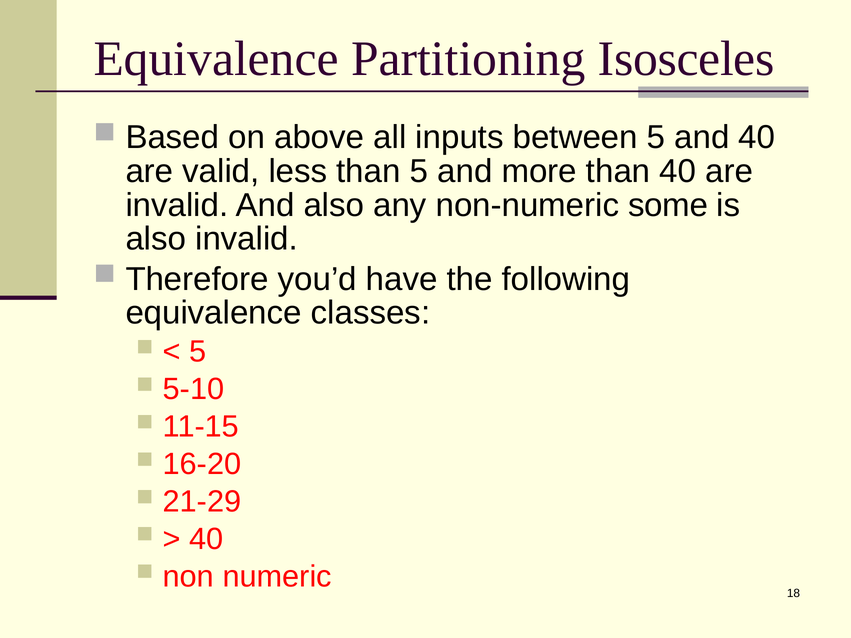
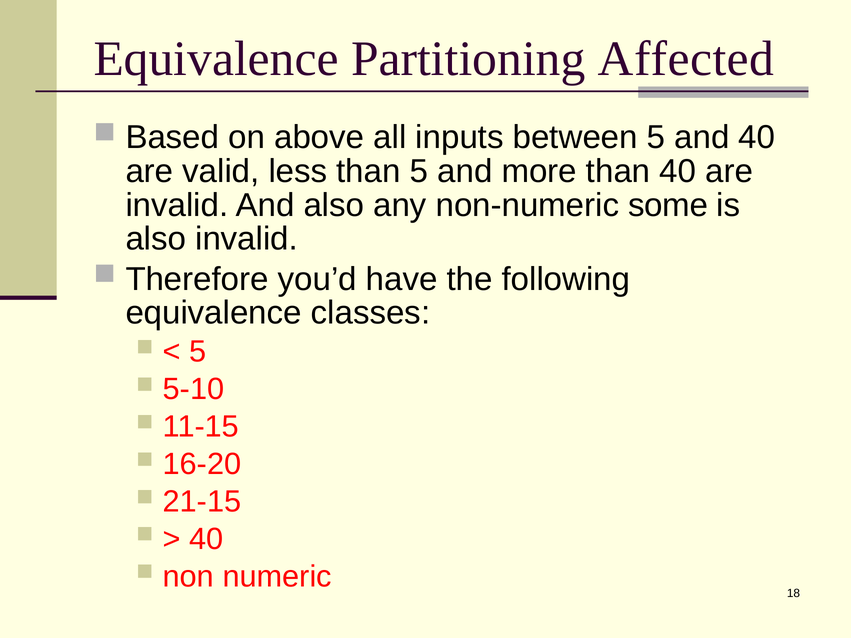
Isosceles: Isosceles -> Affected
21-29: 21-29 -> 21-15
